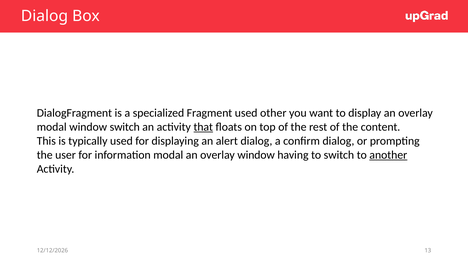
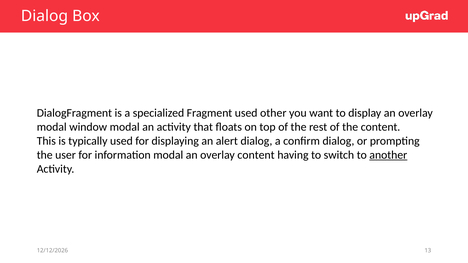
window switch: switch -> modal
that underline: present -> none
overlay window: window -> content
